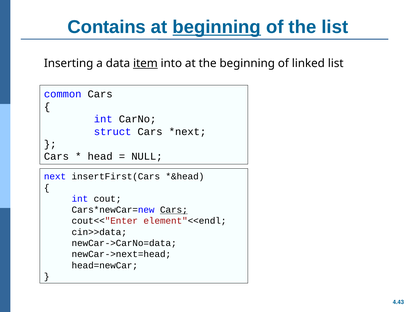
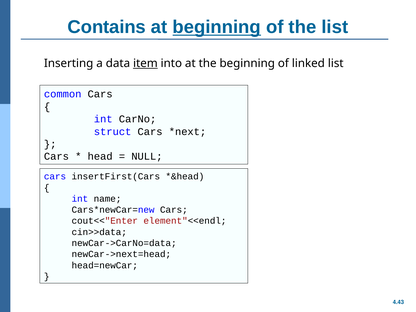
next at (55, 177): next -> cars
cout: cout -> name
Cars at (174, 210) underline: present -> none
